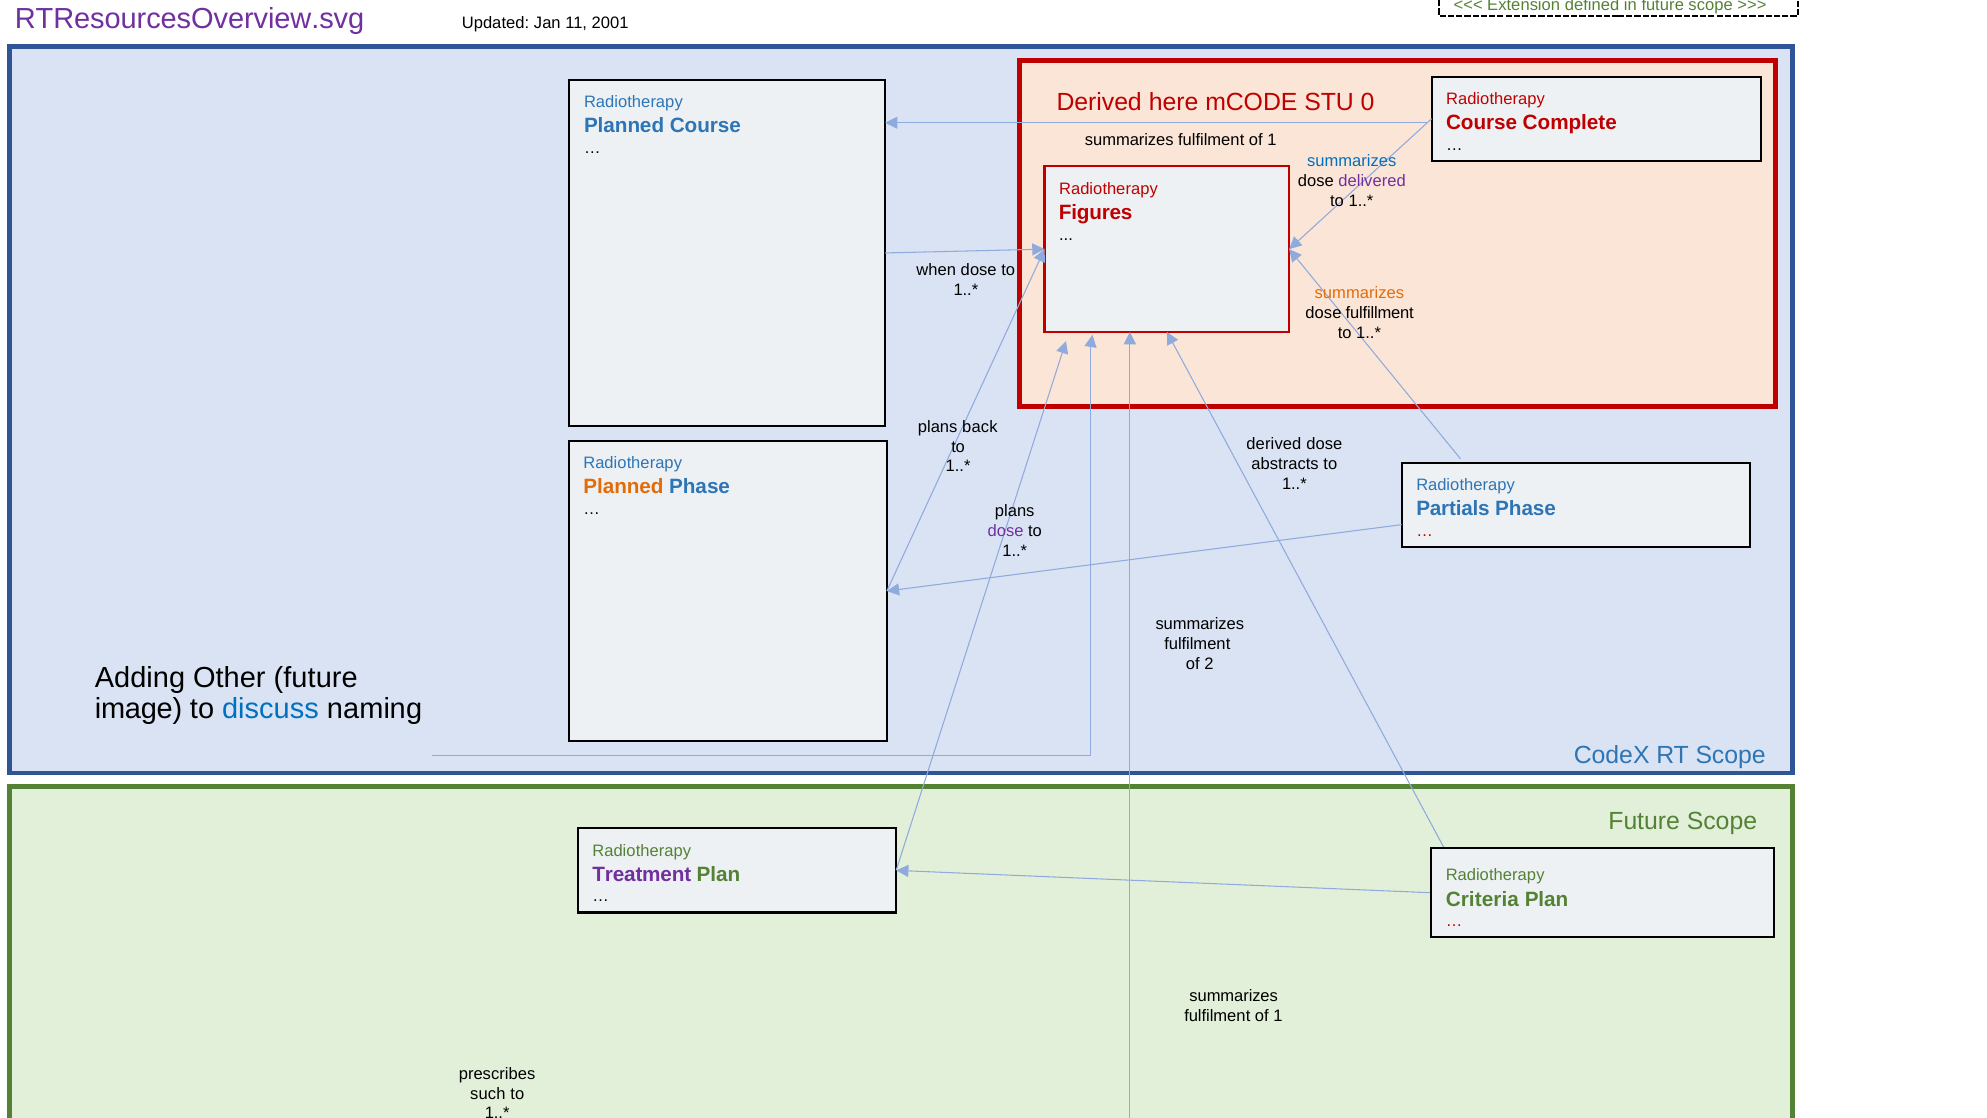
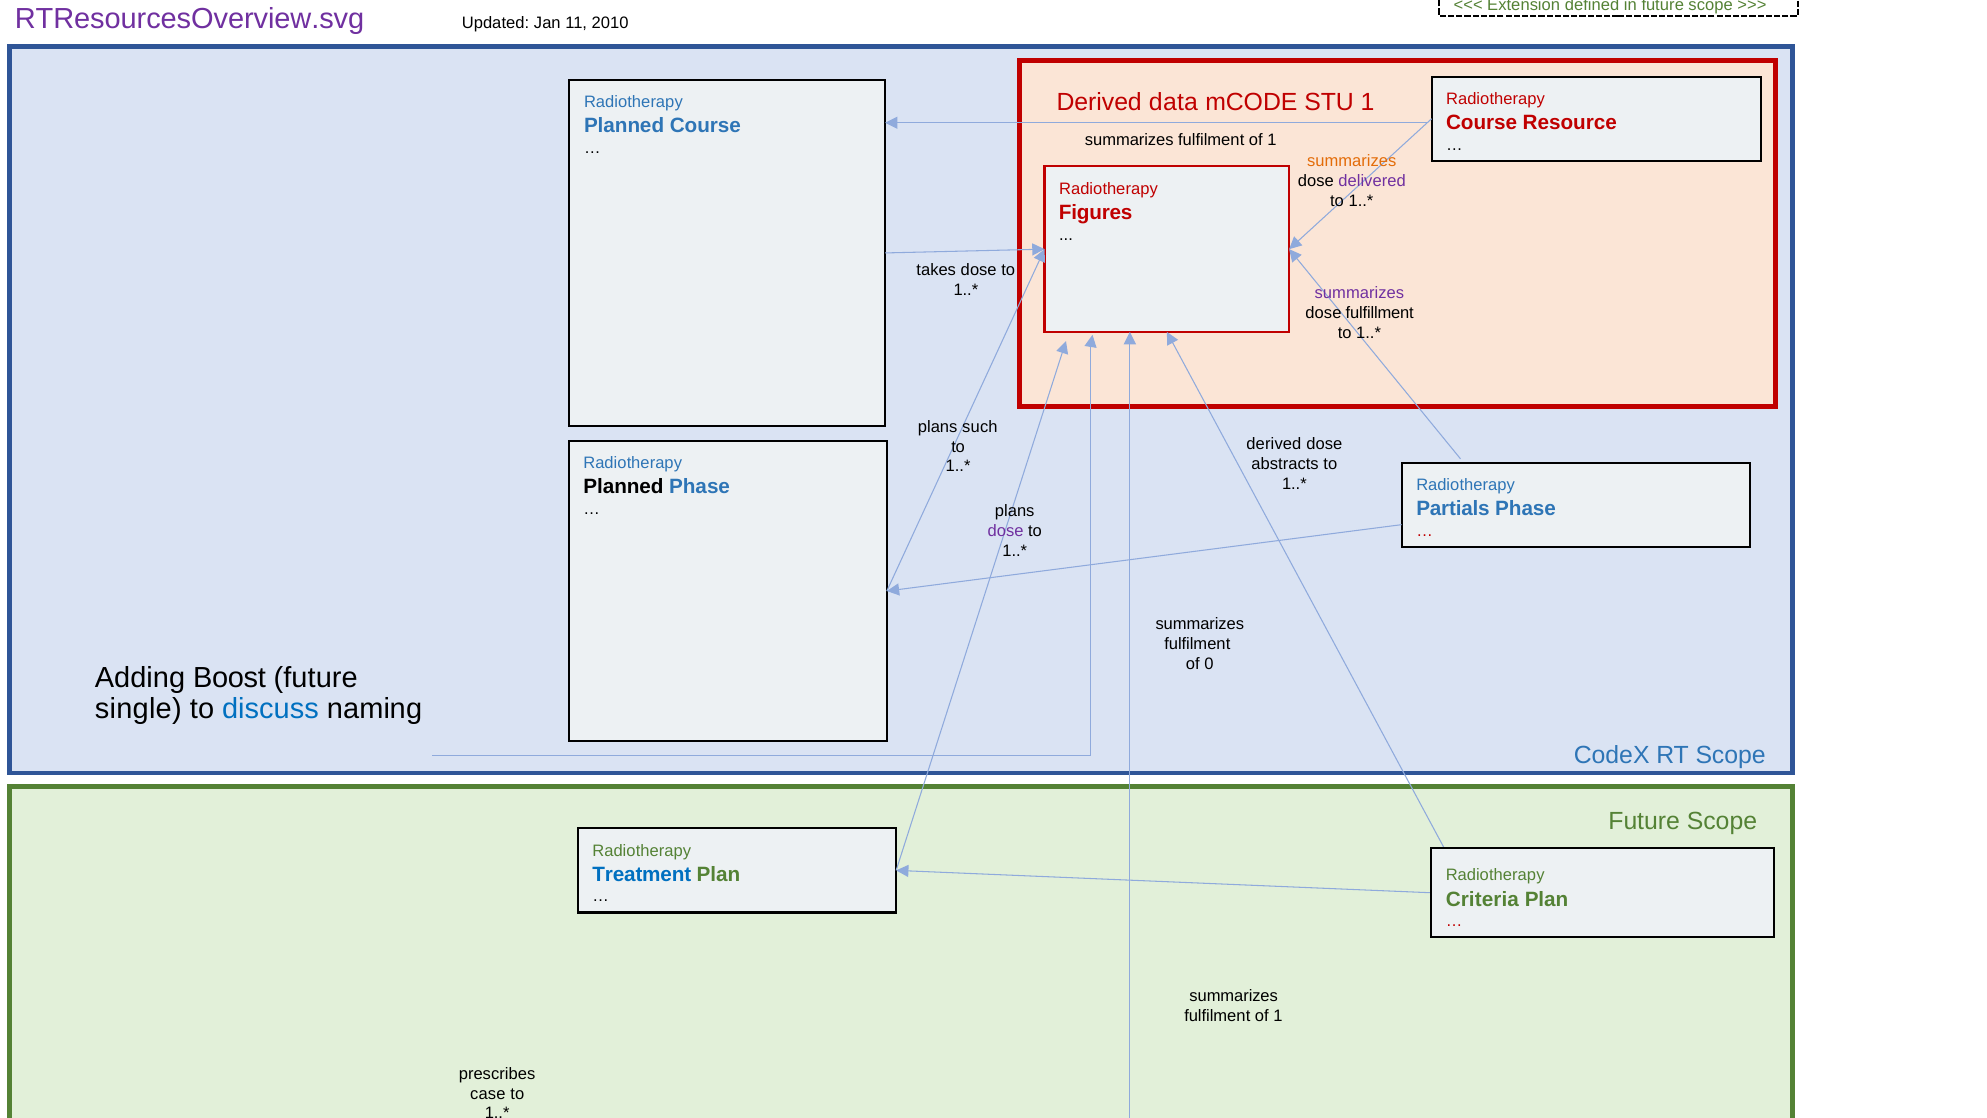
2001: 2001 -> 2010
here: here -> data
STU 0: 0 -> 1
Complete: Complete -> Resource
summarizes at (1352, 161) colour: blue -> orange
when: when -> takes
summarizes at (1359, 293) colour: orange -> purple
back: back -> such
Planned at (623, 487) colour: orange -> black
2: 2 -> 0
Other: Other -> Boost
image: image -> single
Treatment colour: purple -> blue
such: such -> case
